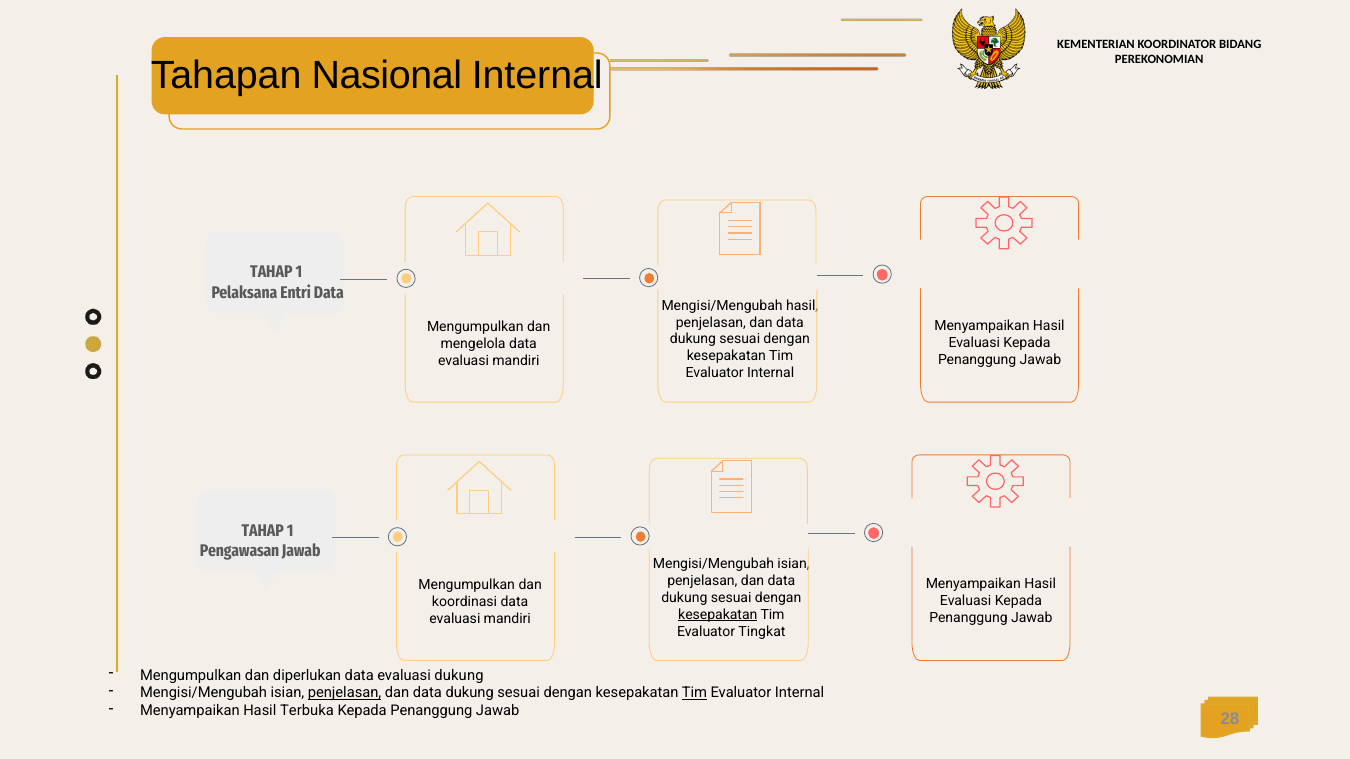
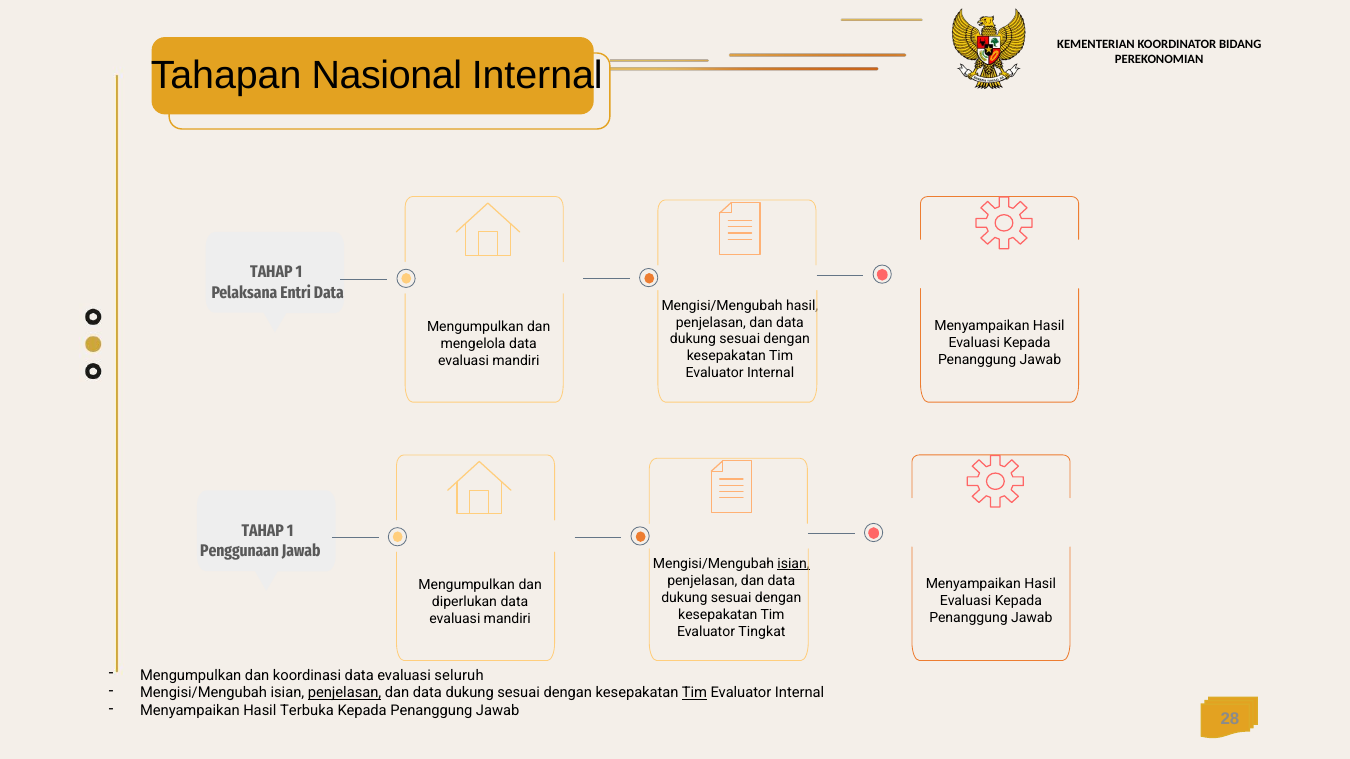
Pengawasan: Pengawasan -> Penggunaan
isian at (794, 564) underline: none -> present
koordinasi: koordinasi -> diperlukan
kesepakatan at (718, 615) underline: present -> none
diperlukan: diperlukan -> koordinasi
evaluasi dukung: dukung -> seluruh
